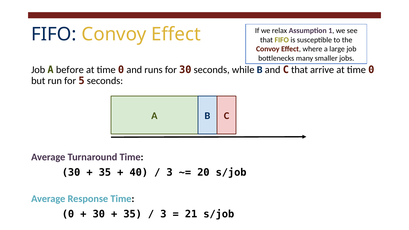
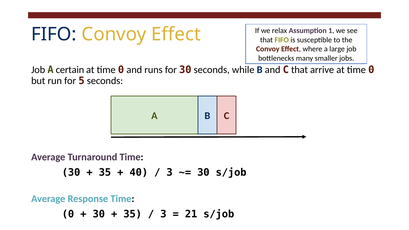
before: before -> certain
20 at (203, 173): 20 -> 30
